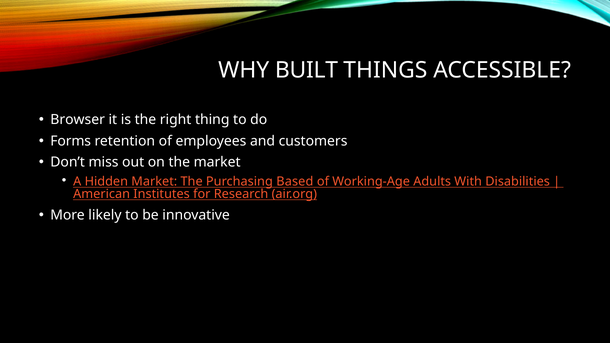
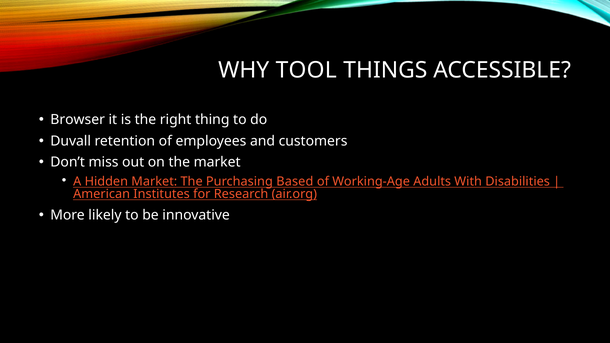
BUILT: BUILT -> TOOL
Forms: Forms -> Duvall
